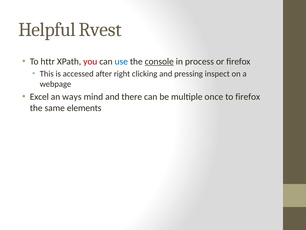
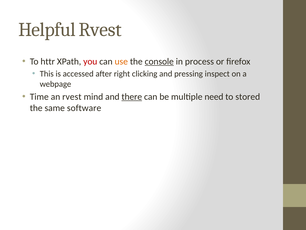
use colour: blue -> orange
Excel: Excel -> Time
an ways: ways -> rvest
there underline: none -> present
once: once -> need
to firefox: firefox -> stored
elements: elements -> software
